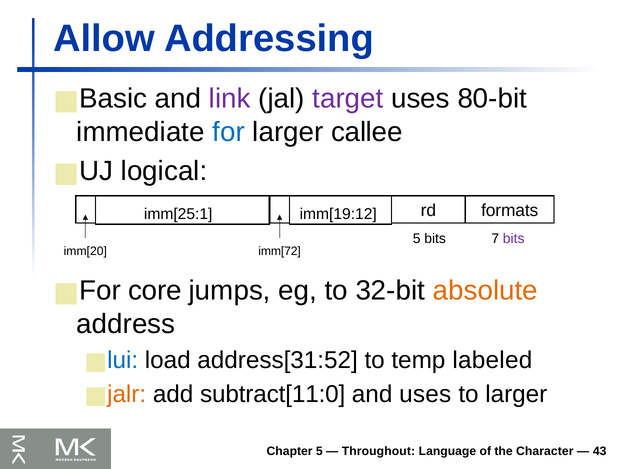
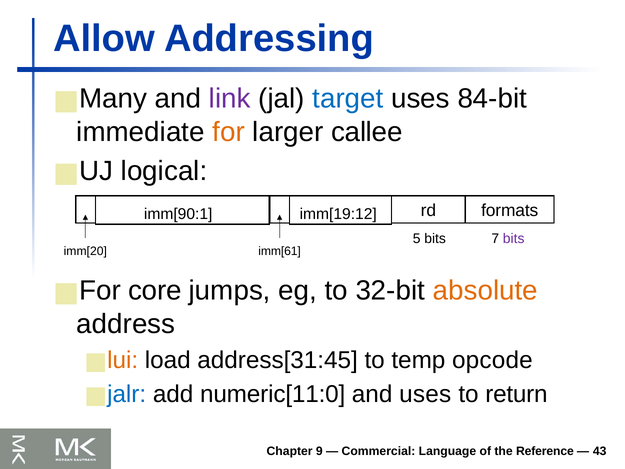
Basic: Basic -> Many
target colour: purple -> blue
80-bit: 80-bit -> 84-bit
for at (229, 132) colour: blue -> orange
imm[25:1: imm[25:1 -> imm[90:1
imm[72: imm[72 -> imm[61
lui colour: blue -> orange
address[31:52: address[31:52 -> address[31:45
labeled: labeled -> opcode
jalr colour: orange -> blue
subtract[11:0: subtract[11:0 -> numeric[11:0
to larger: larger -> return
Chapter 5: 5 -> 9
Throughout: Throughout -> Commercial
Character: Character -> Reference
